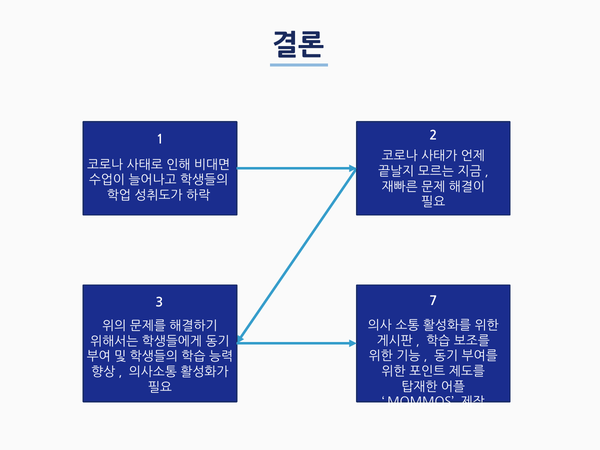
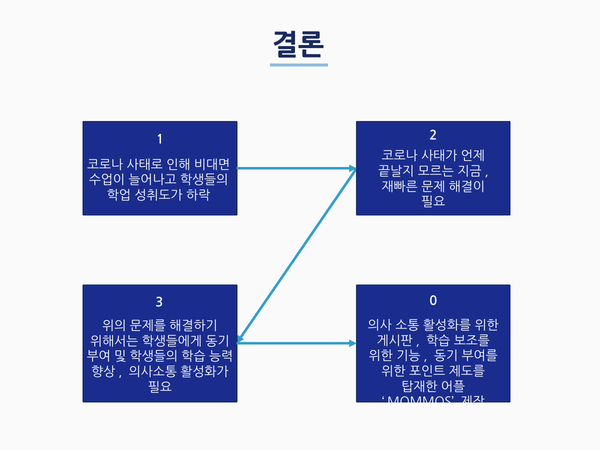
7: 7 -> 0
